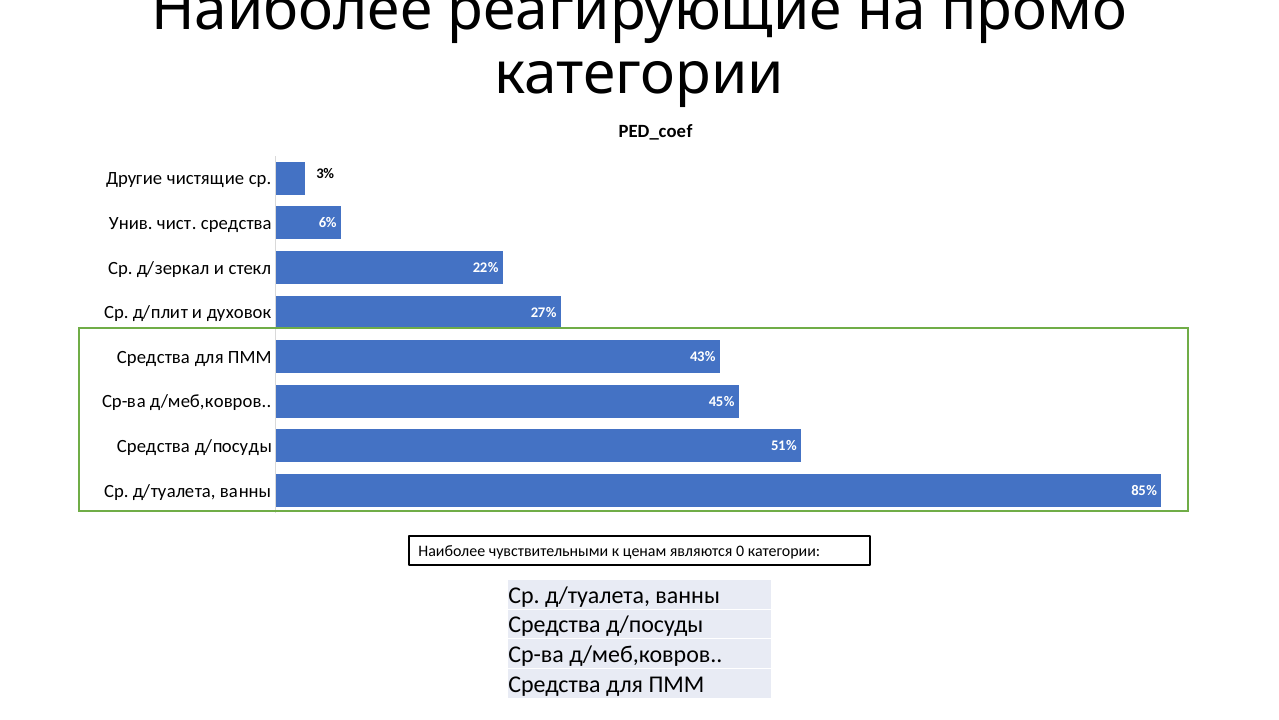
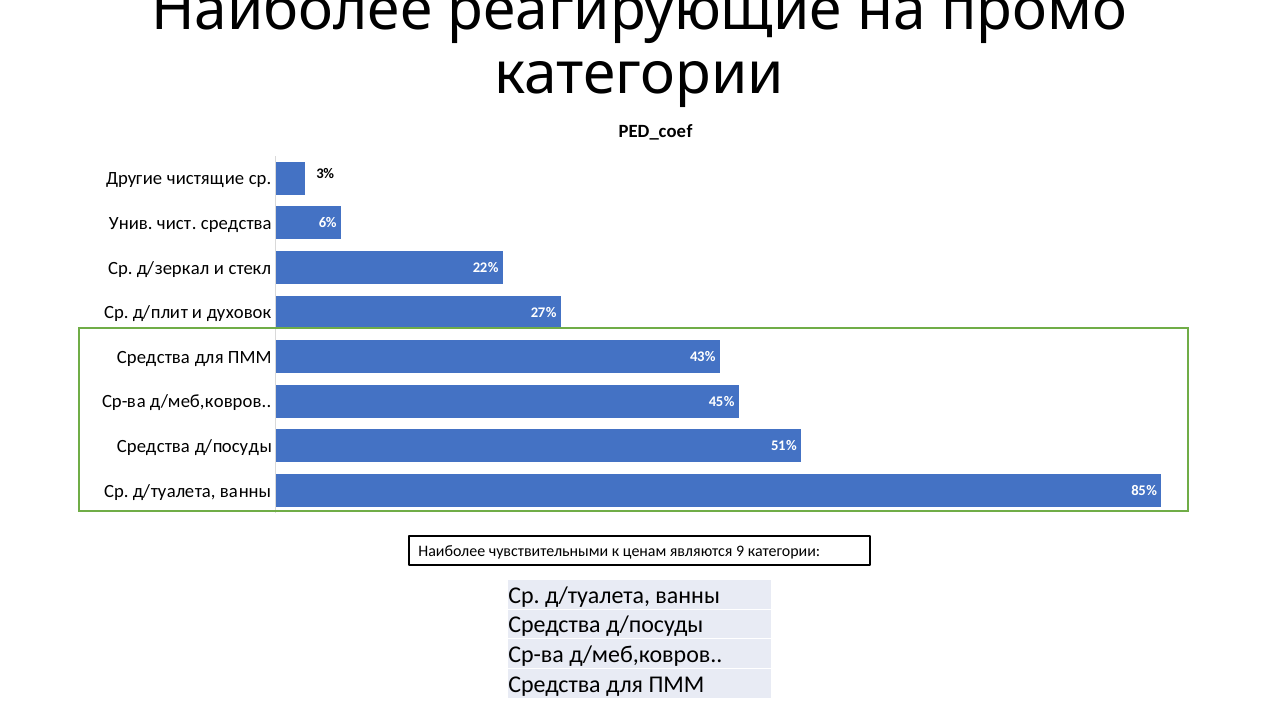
0: 0 -> 9
